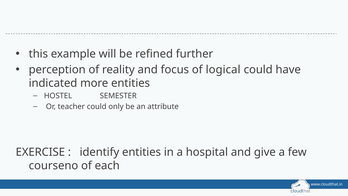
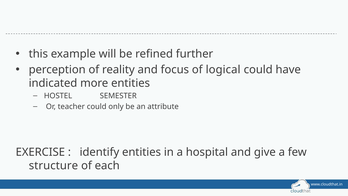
courseno: courseno -> structure
